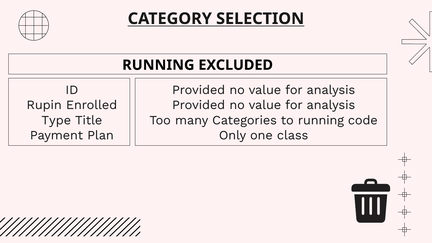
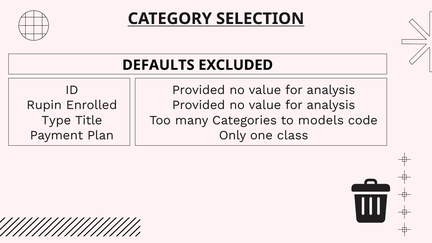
RUNNING at (158, 65): RUNNING -> DEFAULTS
to running: running -> models
